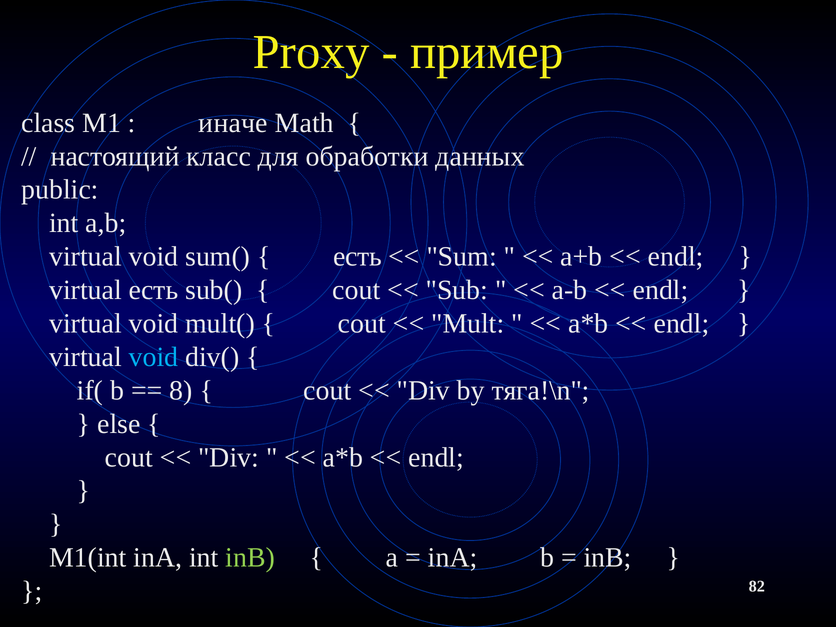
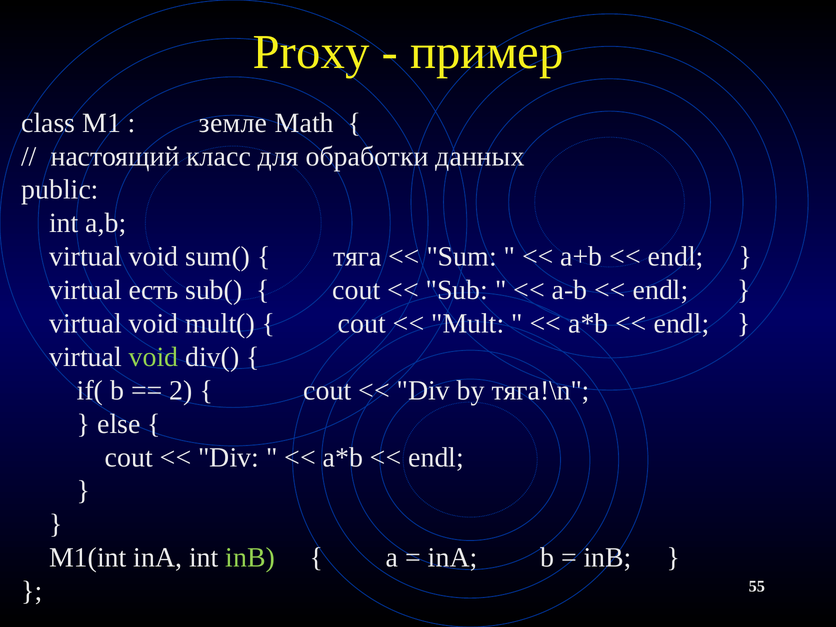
иначе: иначе -> земле
есть at (357, 257): есть -> тяга
void at (154, 357) colour: light blue -> light green
8: 8 -> 2
82: 82 -> 55
